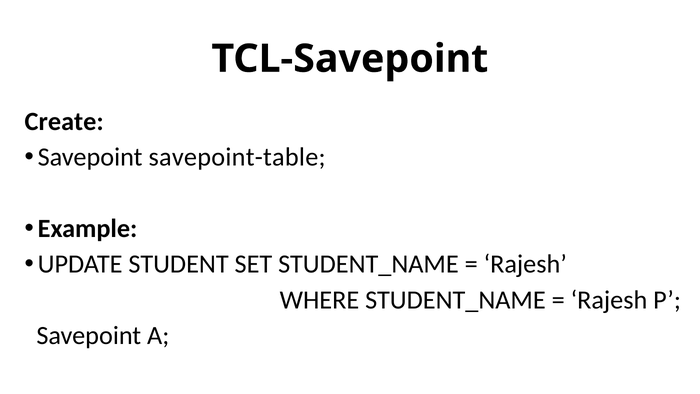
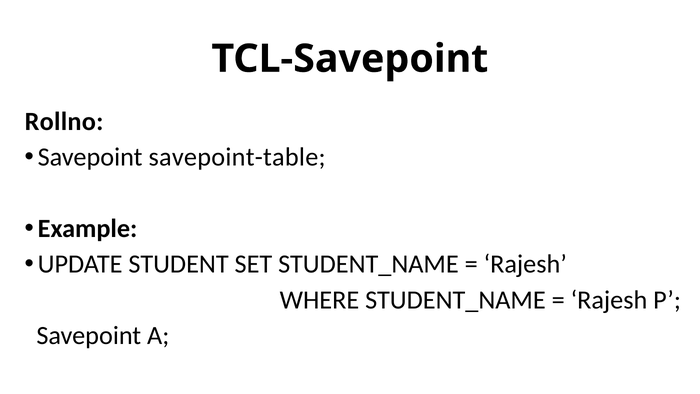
Create: Create -> Rollno
